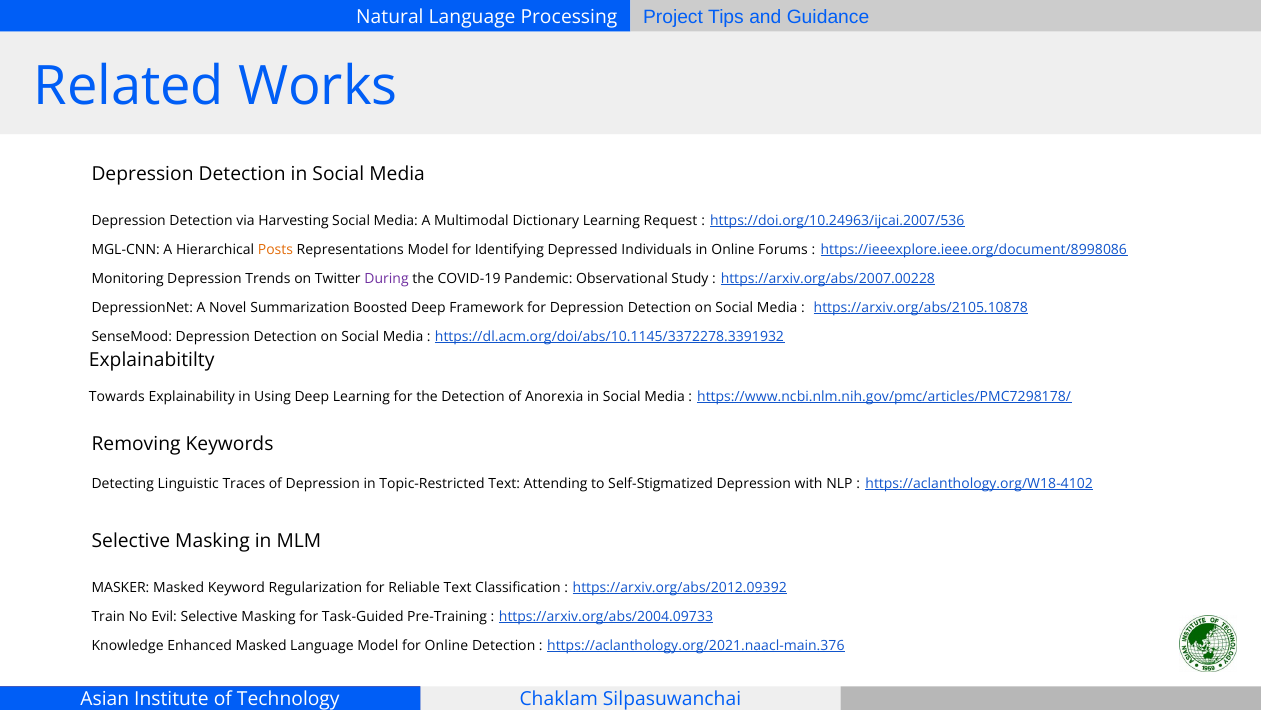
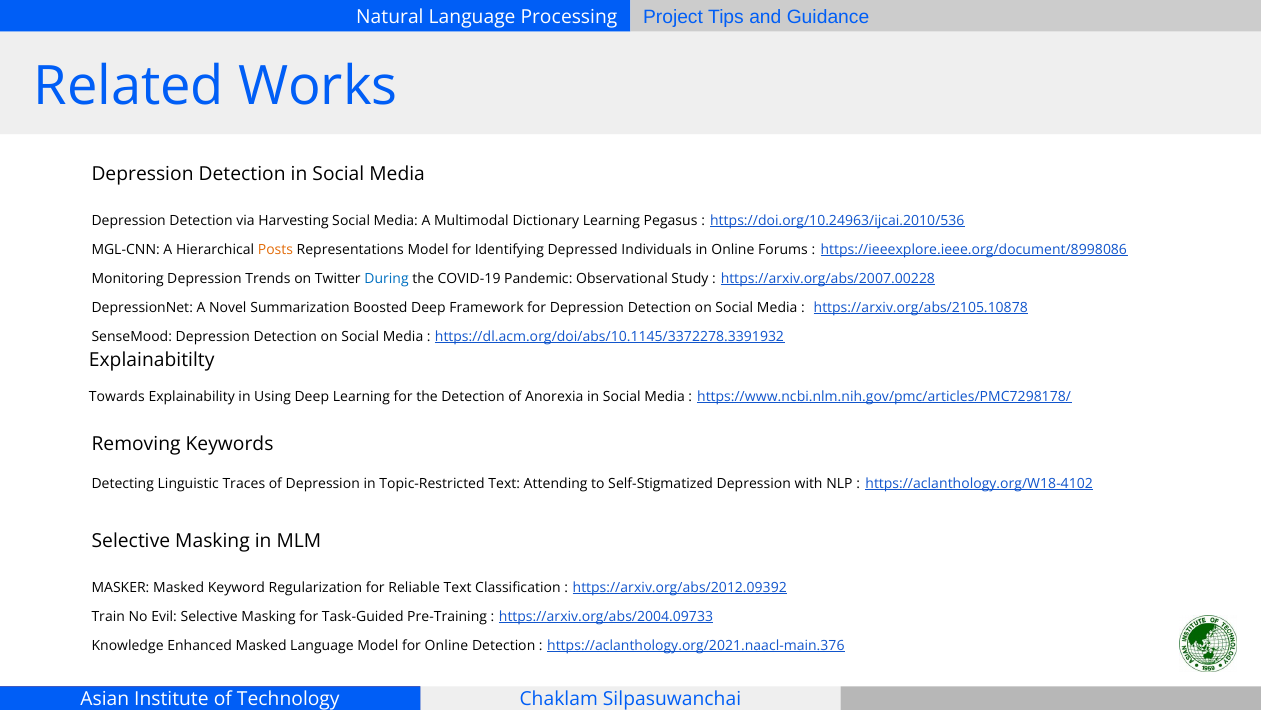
Request: Request -> Pegasus
https://doi.org/10.24963/ijcai.2007/536: https://doi.org/10.24963/ijcai.2007/536 -> https://doi.org/10.24963/ijcai.2010/536
During colour: purple -> blue
